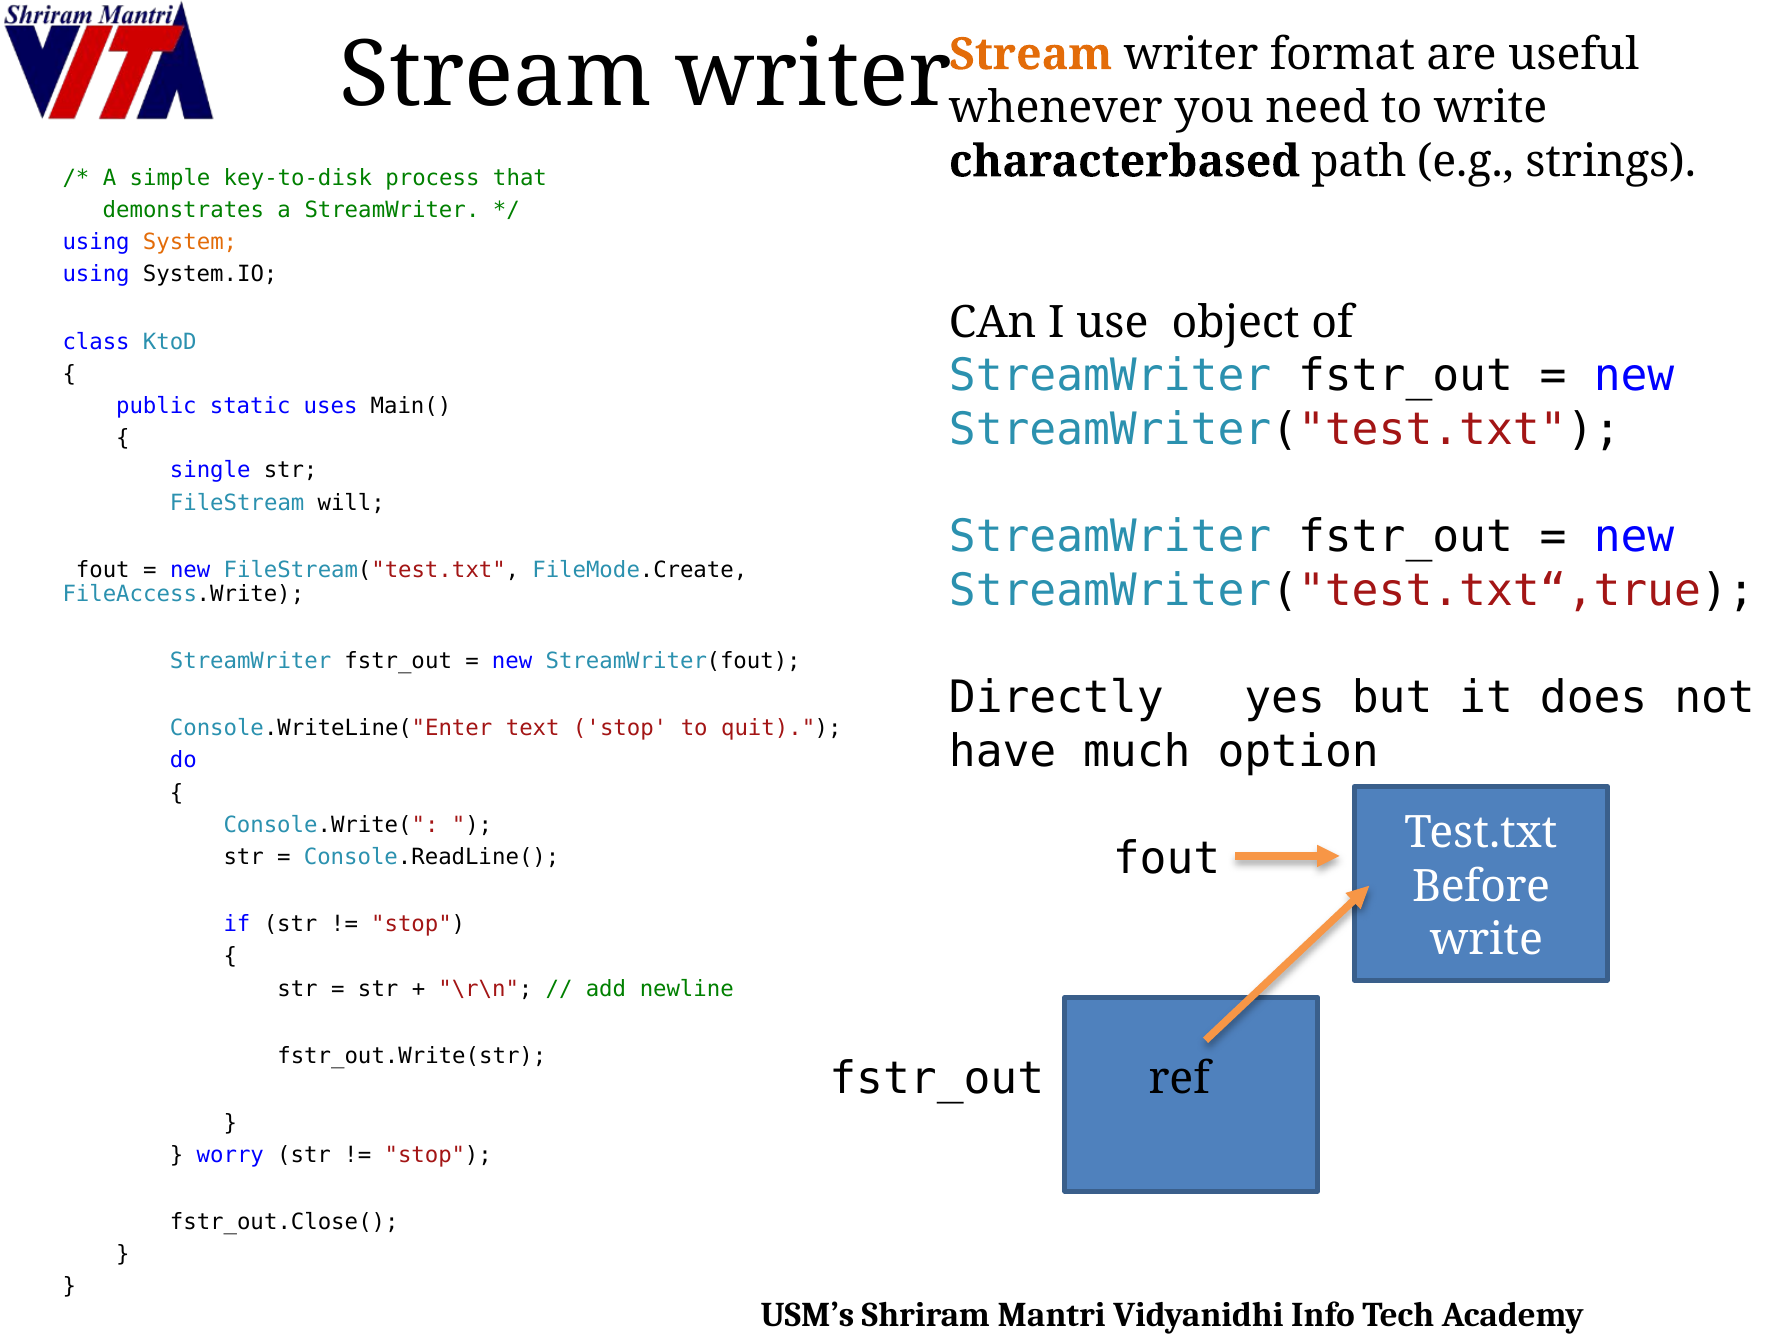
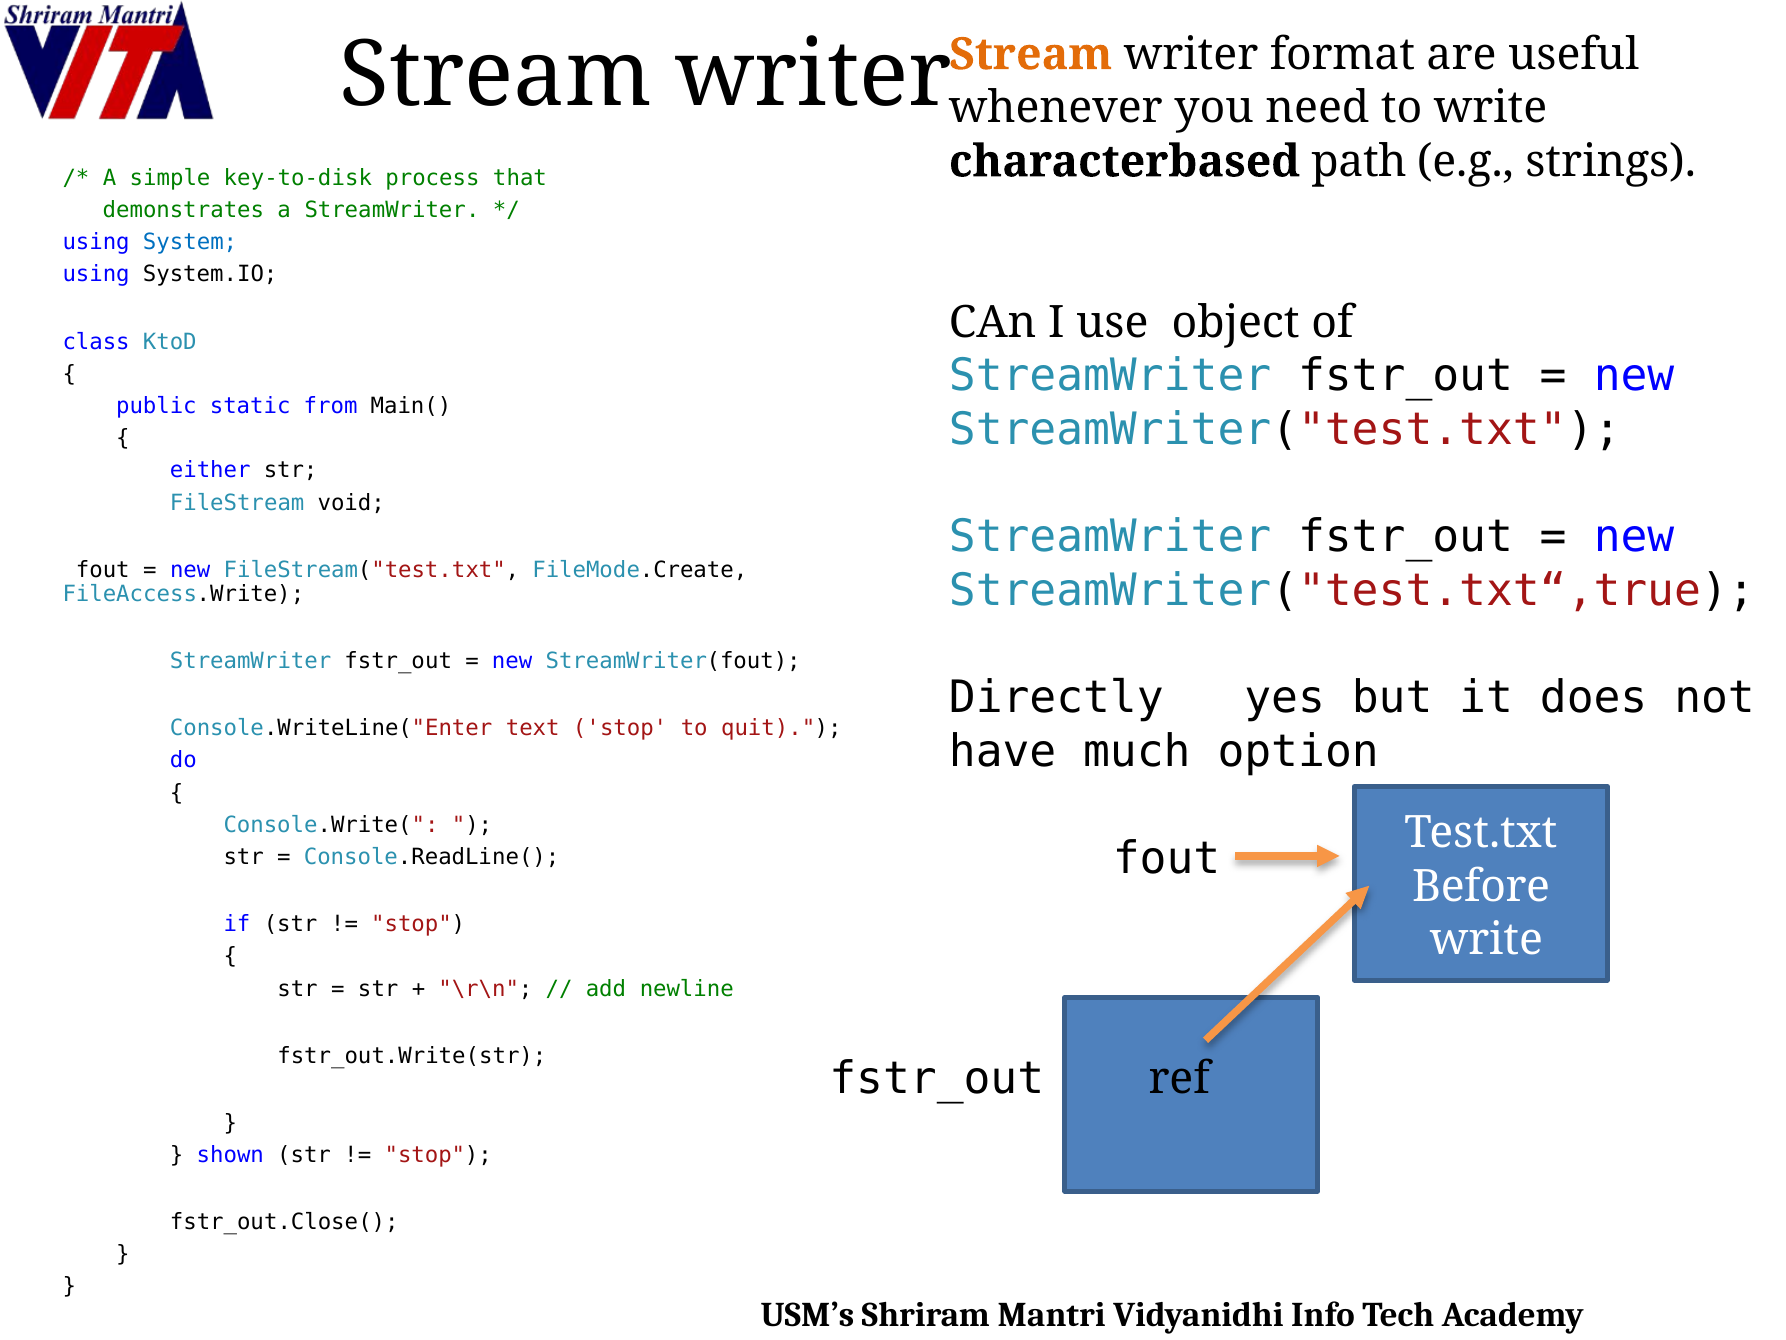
System colour: orange -> blue
uses: uses -> from
single: single -> either
will: will -> void
worry: worry -> shown
